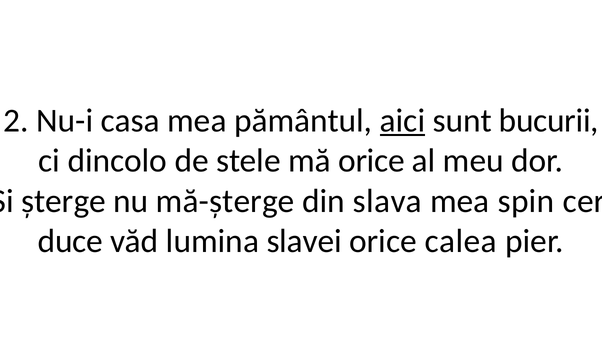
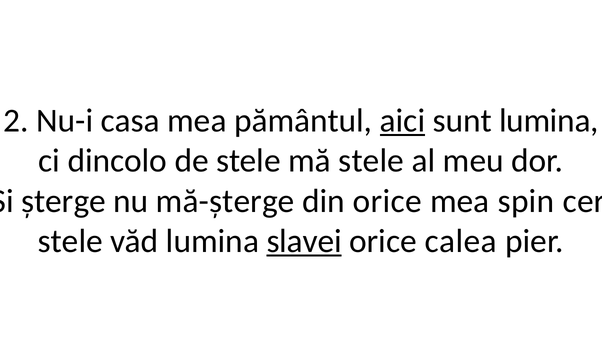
sunt bucurii: bucurii -> lumina
mă orice: orice -> stele
din slava: slava -> orice
duce at (70, 241): duce -> stele
slavei underline: none -> present
